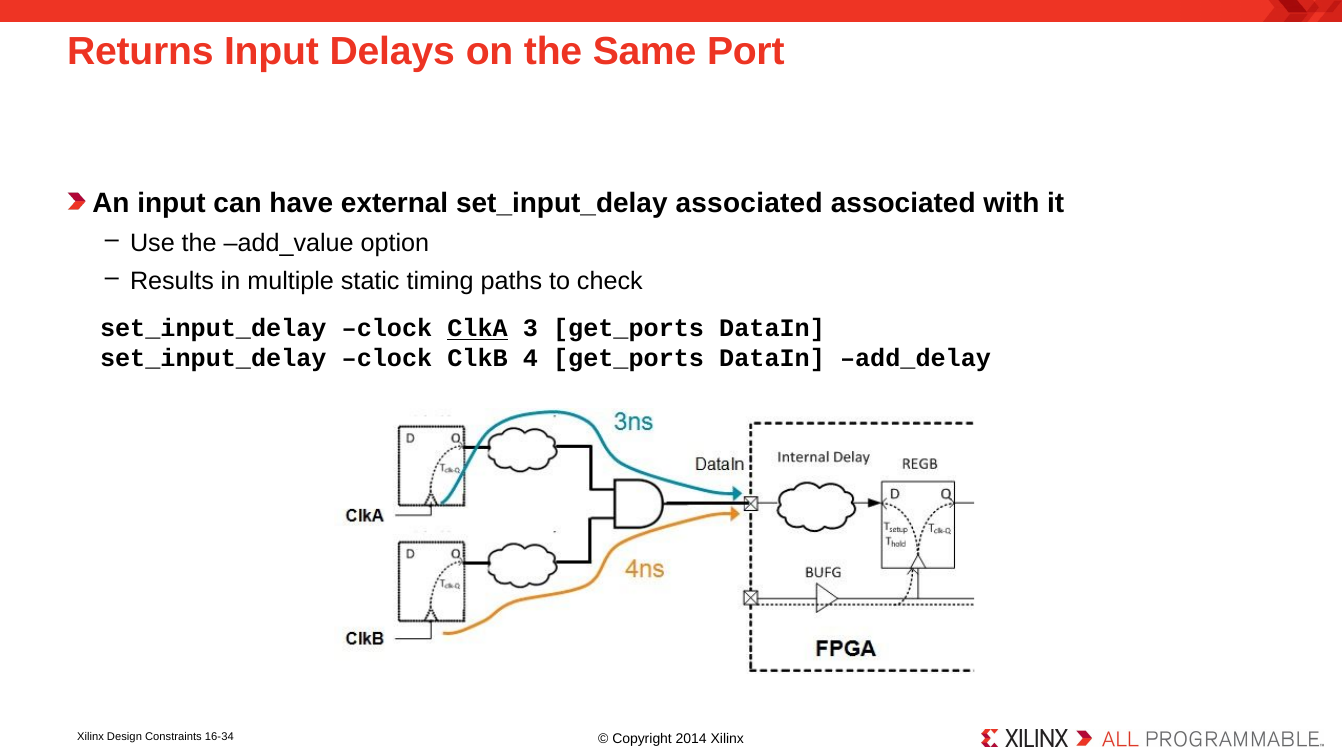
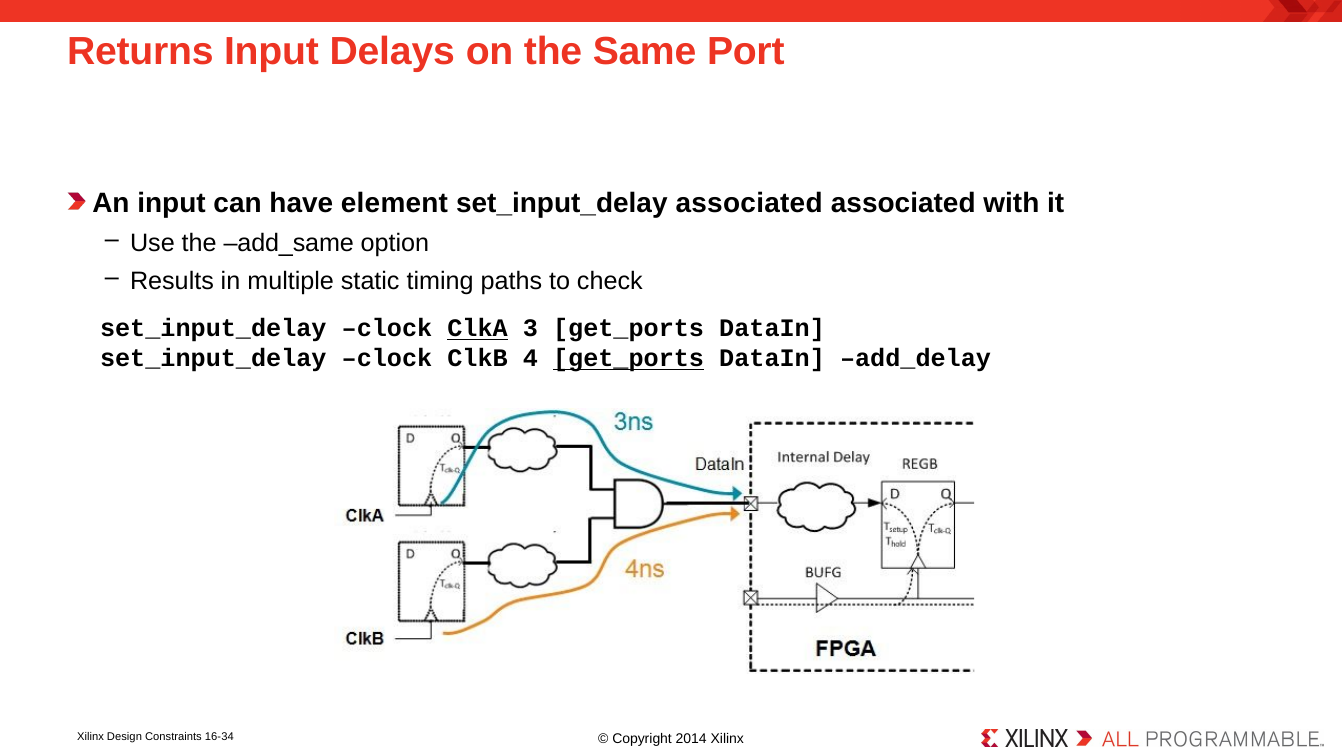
external: external -> element
add_value: add_value -> add_same
get_ports at (629, 359) underline: none -> present
